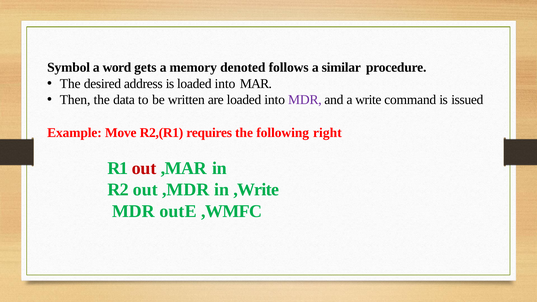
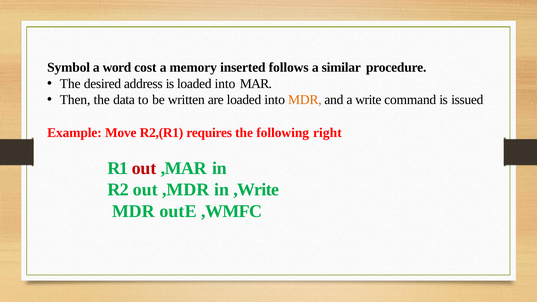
gets: gets -> cost
denoted: denoted -> inserted
MDR at (305, 100) colour: purple -> orange
